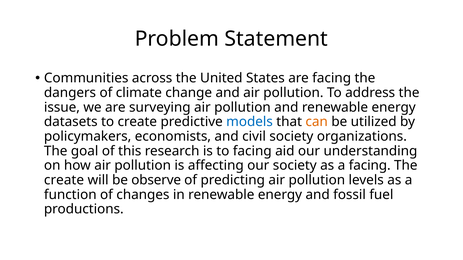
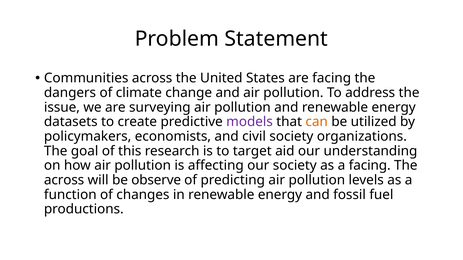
models colour: blue -> purple
to facing: facing -> target
create at (64, 180): create -> across
